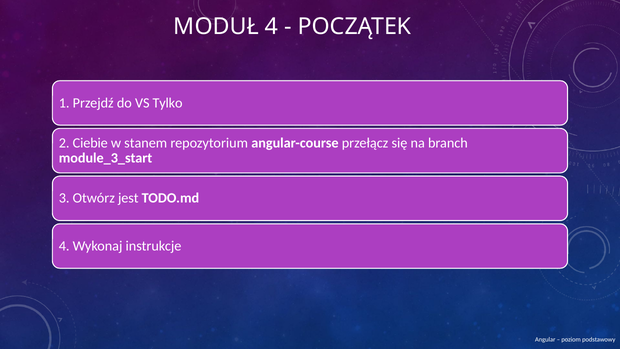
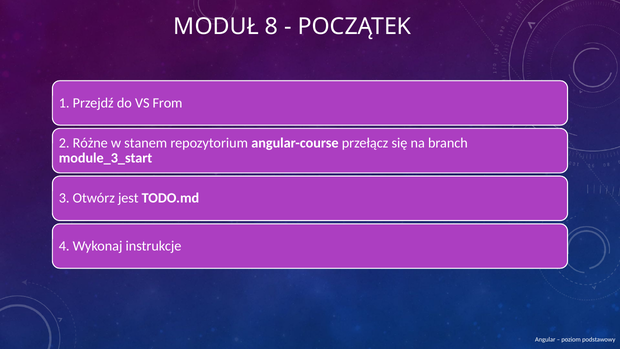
MODUŁ 4: 4 -> 8
Tylko: Tylko -> From
Ciebie: Ciebie -> Różne
